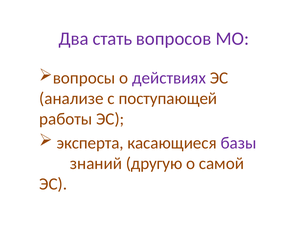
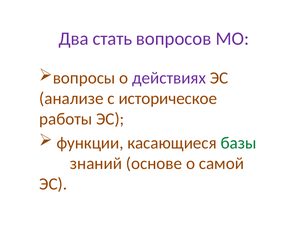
поступающей: поступающей -> историческое
эксперта: эксперта -> функции
базы colour: purple -> green
другую: другую -> основе
